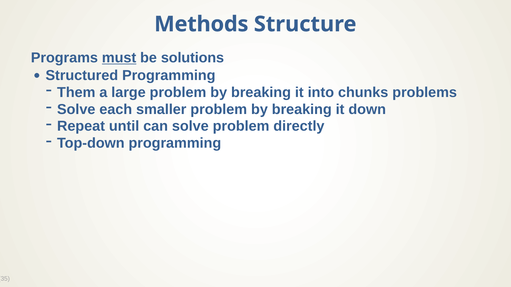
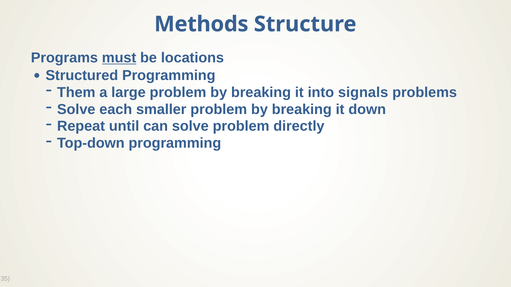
solutions: solutions -> locations
chunks: chunks -> signals
